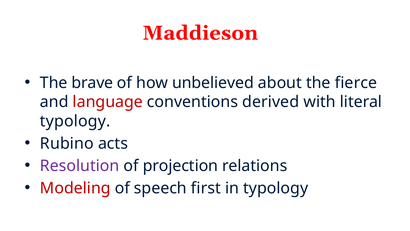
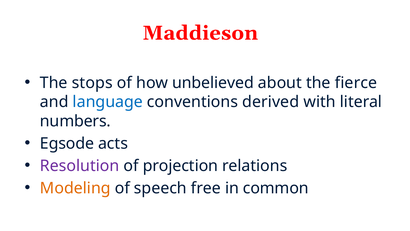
brave: brave -> stops
language colour: red -> blue
typology at (75, 121): typology -> numbers
Rubino: Rubino -> Egsode
Modeling colour: red -> orange
first: first -> free
in typology: typology -> common
